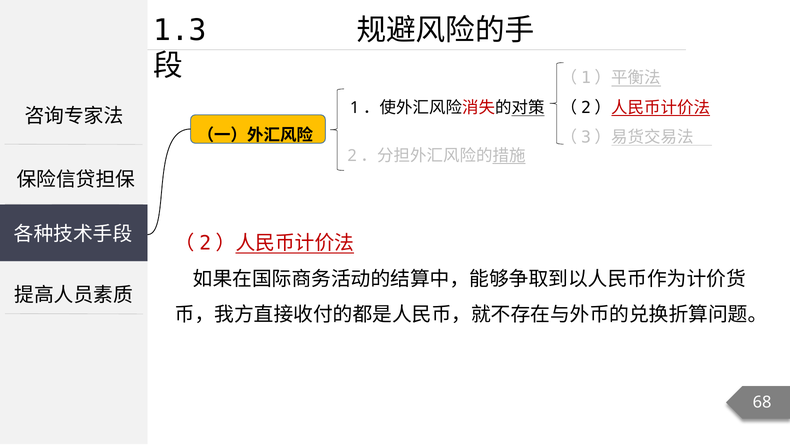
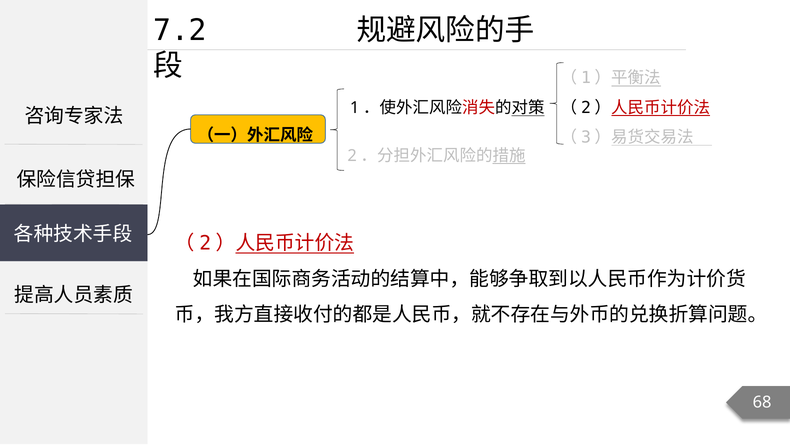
1.3: 1.3 -> 7.2
